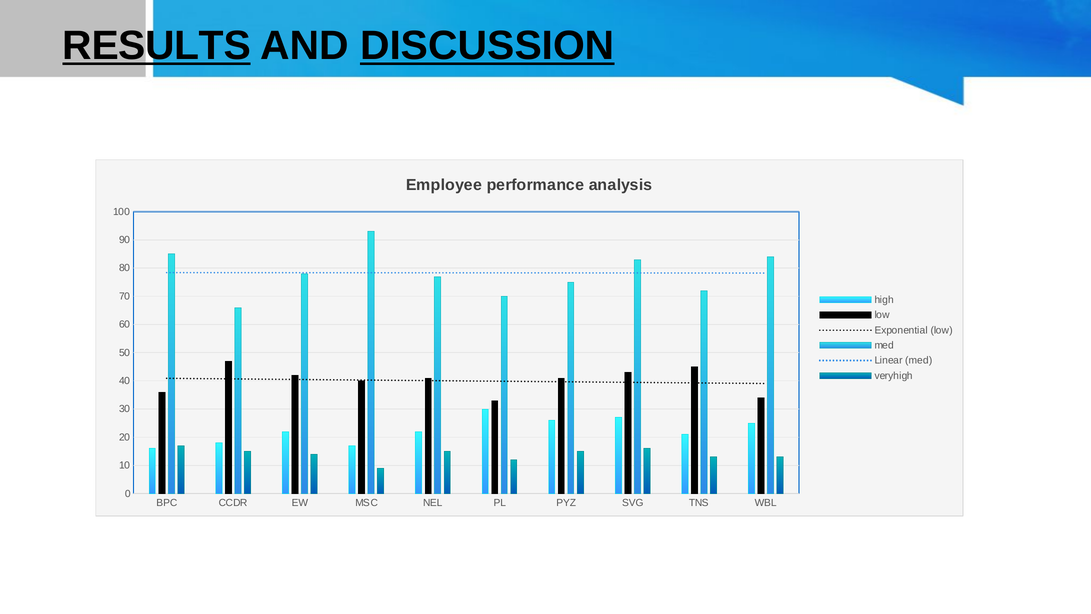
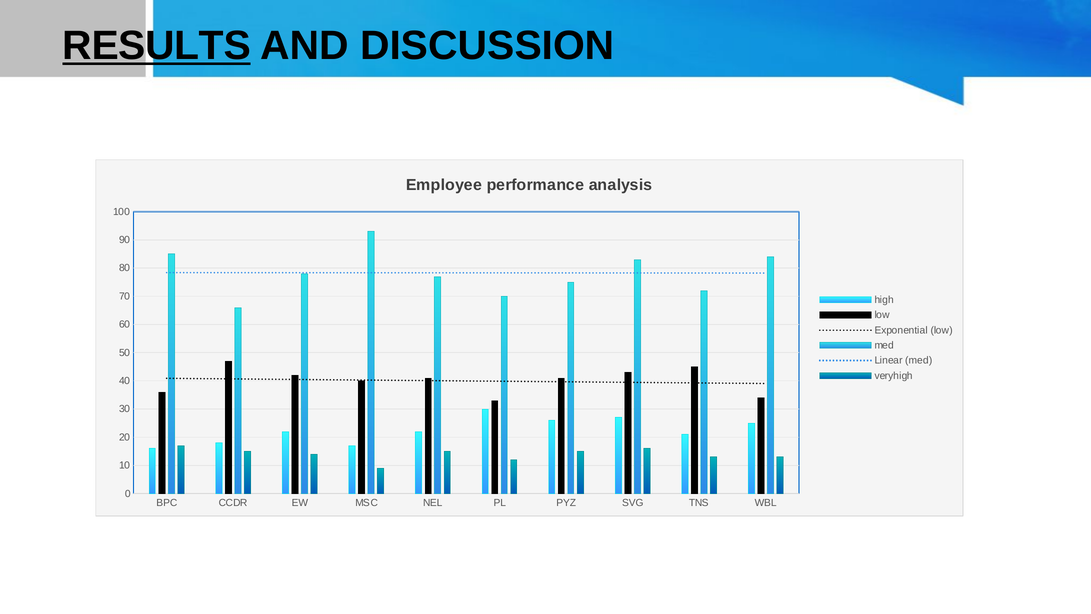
DISCUSSION underline: present -> none
